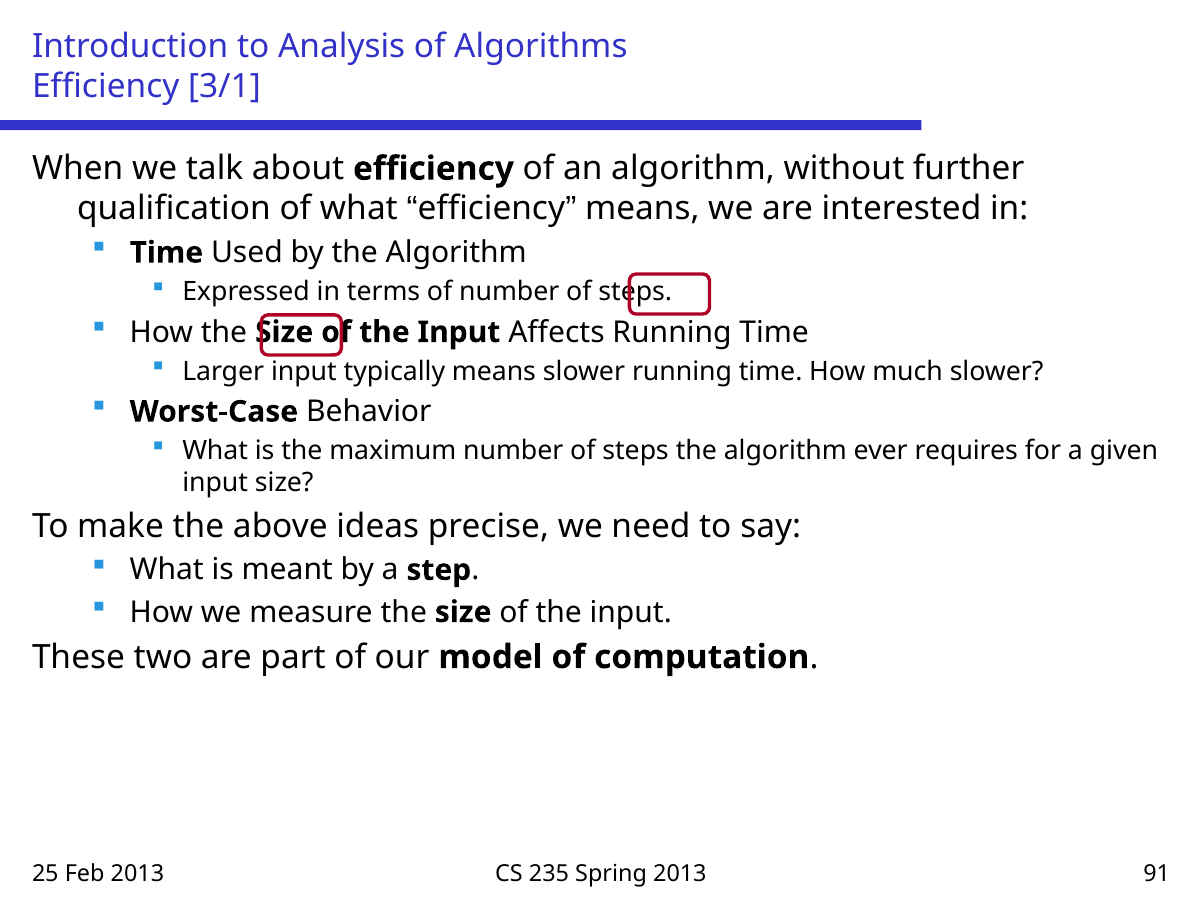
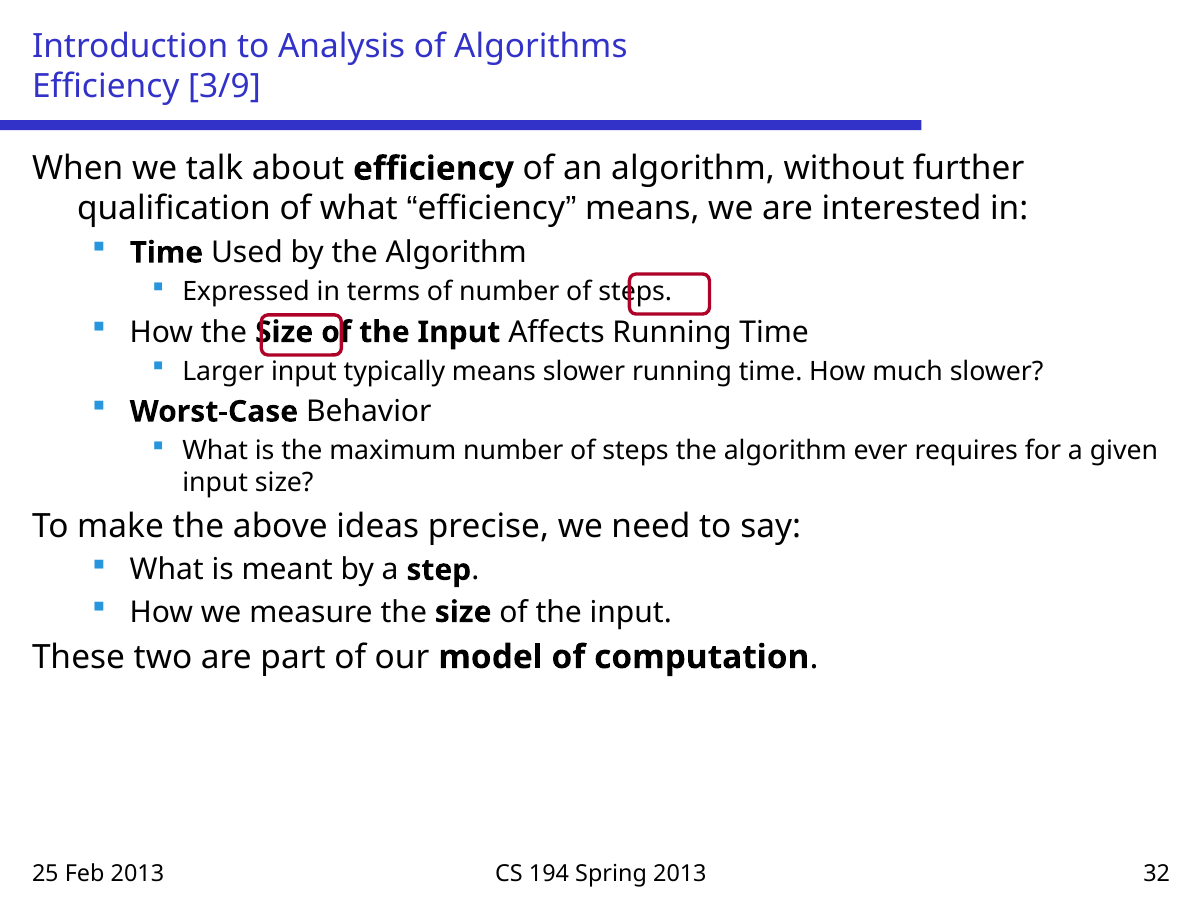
3/1: 3/1 -> 3/9
235: 235 -> 194
91: 91 -> 32
